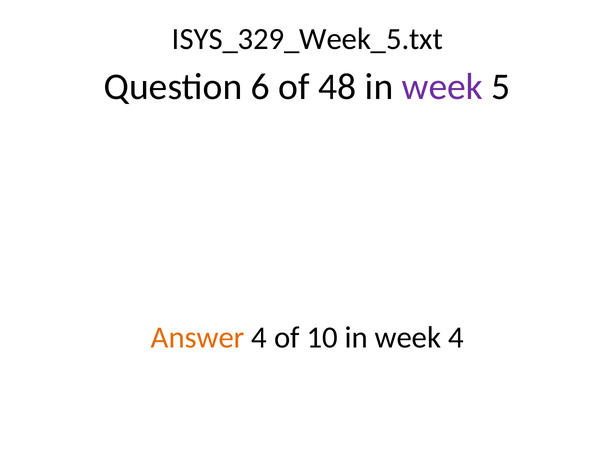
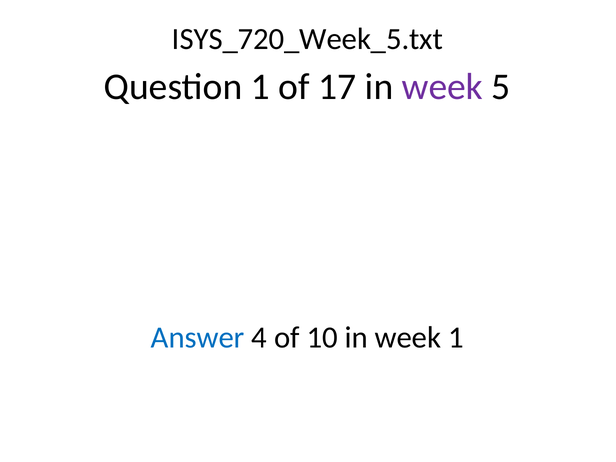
ISYS_329_Week_5.txt: ISYS_329_Week_5.txt -> ISYS_720_Week_5.txt
Question 6: 6 -> 1
48: 48 -> 17
Answer colour: orange -> blue
week 4: 4 -> 1
